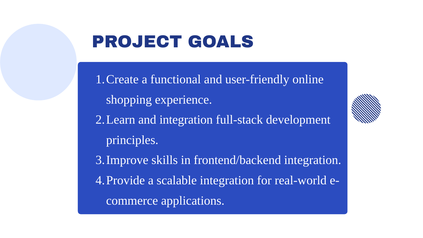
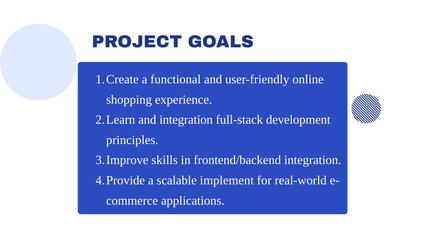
scalable integration: integration -> implement
